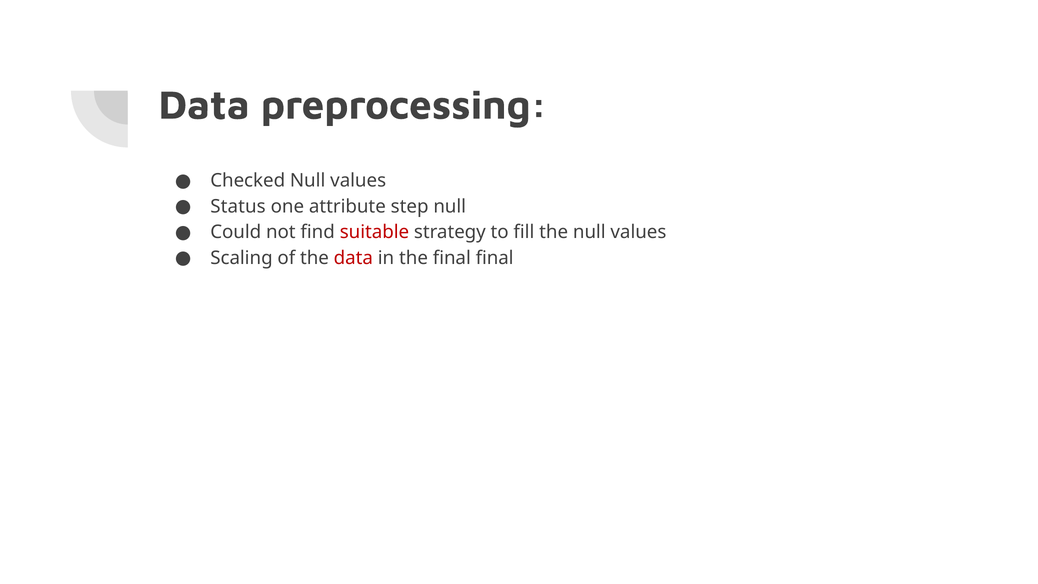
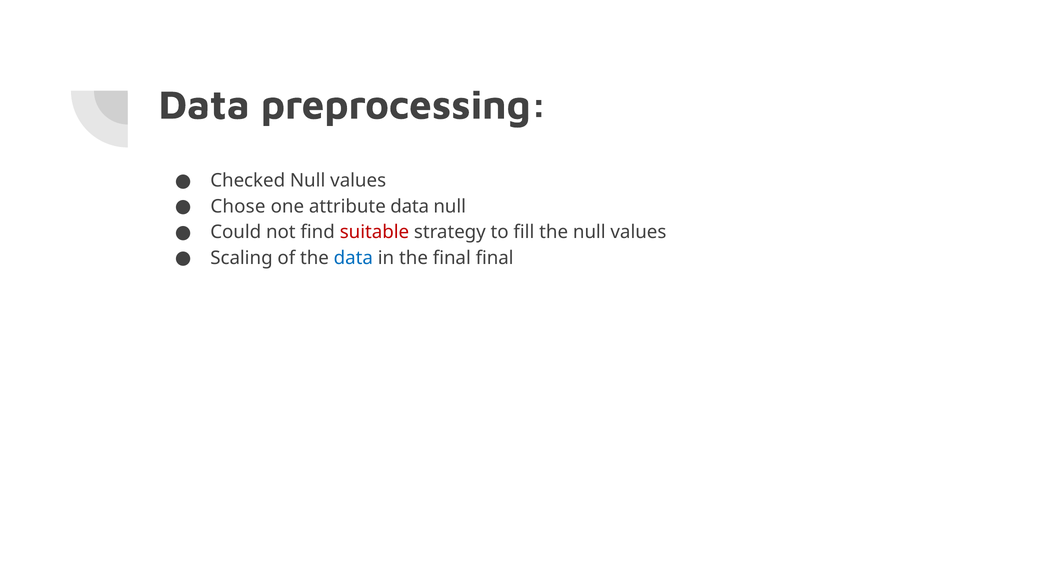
Status: Status -> Chose
attribute step: step -> data
data at (353, 258) colour: red -> blue
